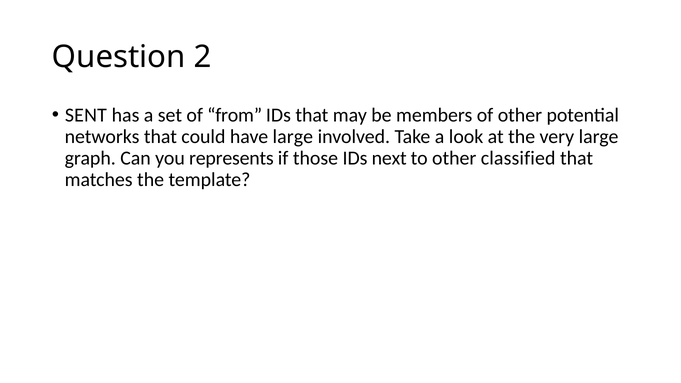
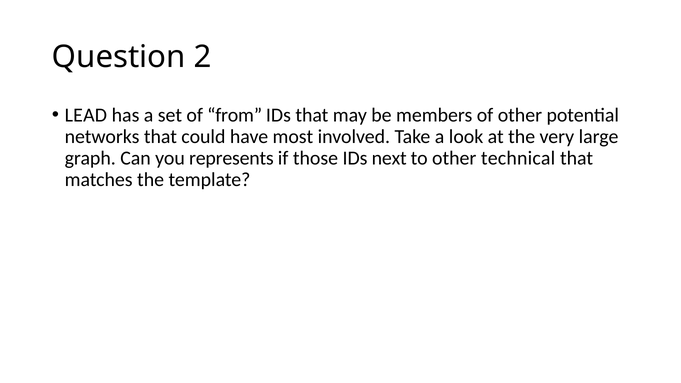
SENT: SENT -> LEAD
have large: large -> most
classified: classified -> technical
